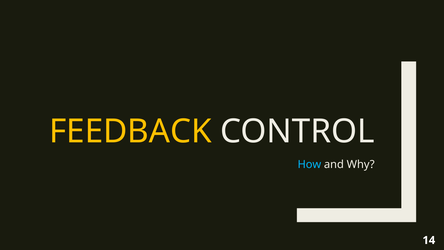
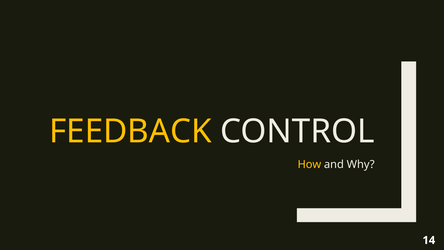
How colour: light blue -> yellow
